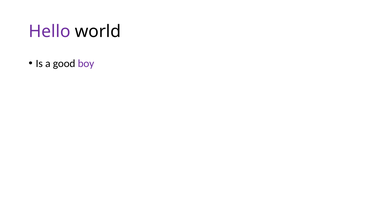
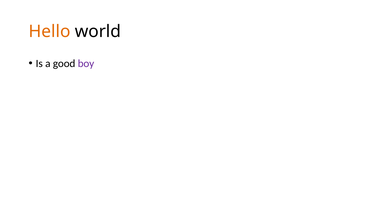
Hello colour: purple -> orange
